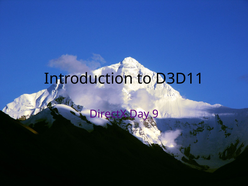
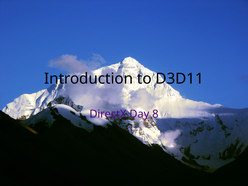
9: 9 -> 8
